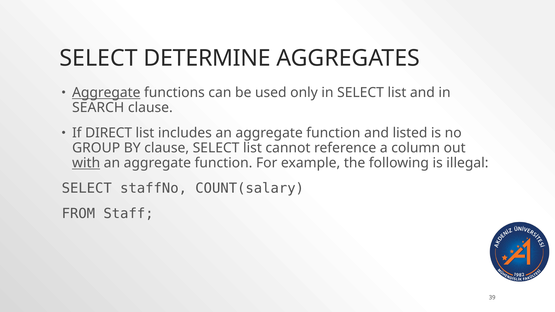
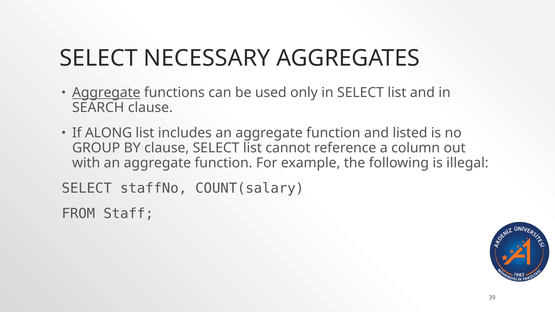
DETERMINE: DETERMINE -> NECESSARY
DIRECT: DIRECT -> ALONG
with underline: present -> none
